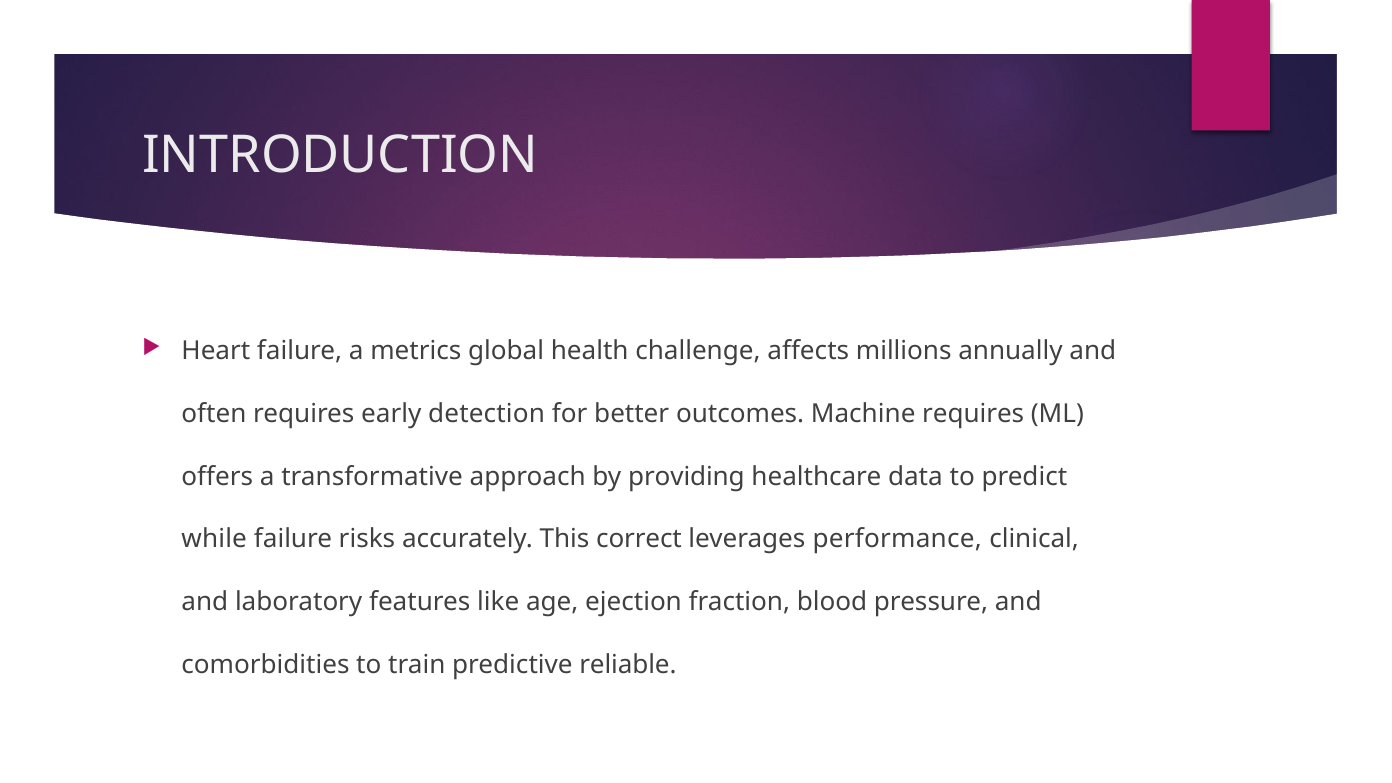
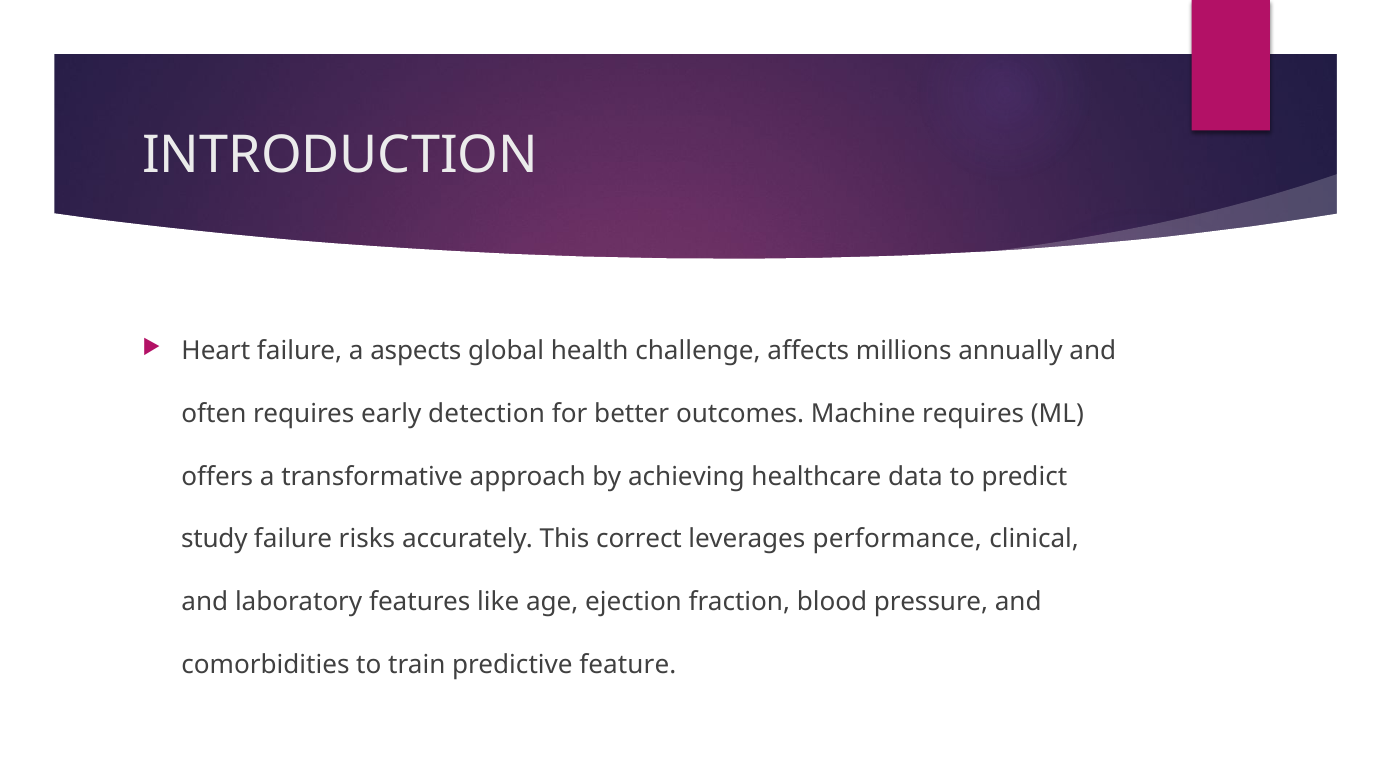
metrics: metrics -> aspects
providing: providing -> achieving
while: while -> study
reliable: reliable -> feature
